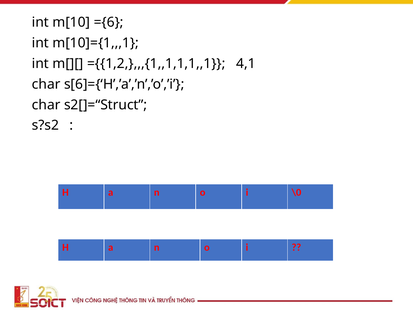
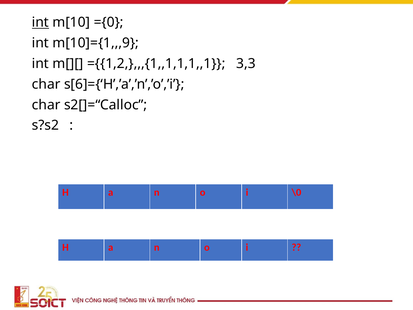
int at (40, 22) underline: none -> present
={6: ={6 -> ={0
m[10]={1,,,1: m[10]={1,,,1 -> m[10]={1,,,9
4,1: 4,1 -> 3,3
s2[]=“Struct: s2[]=“Struct -> s2[]=“Calloc
